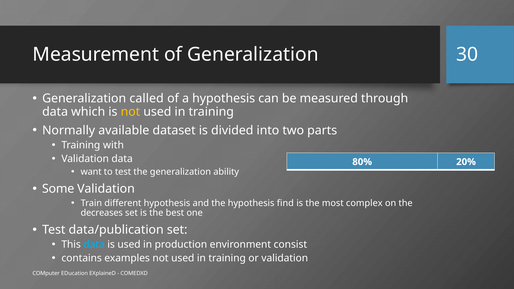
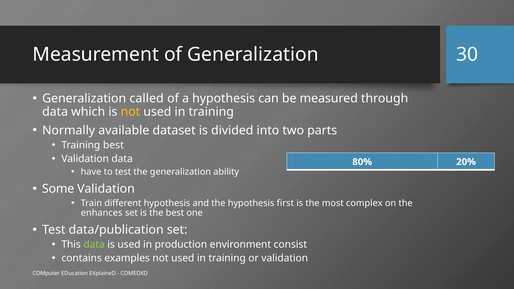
Training with: with -> best
want: want -> have
find: find -> first
decreases: decreases -> enhances
data at (94, 245) colour: light blue -> light green
